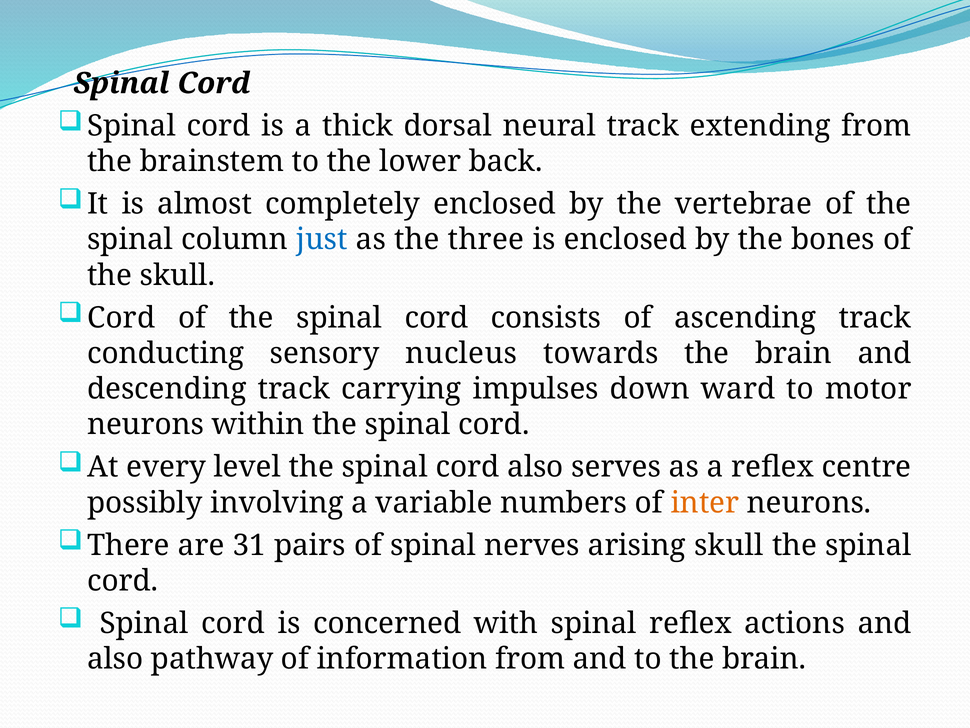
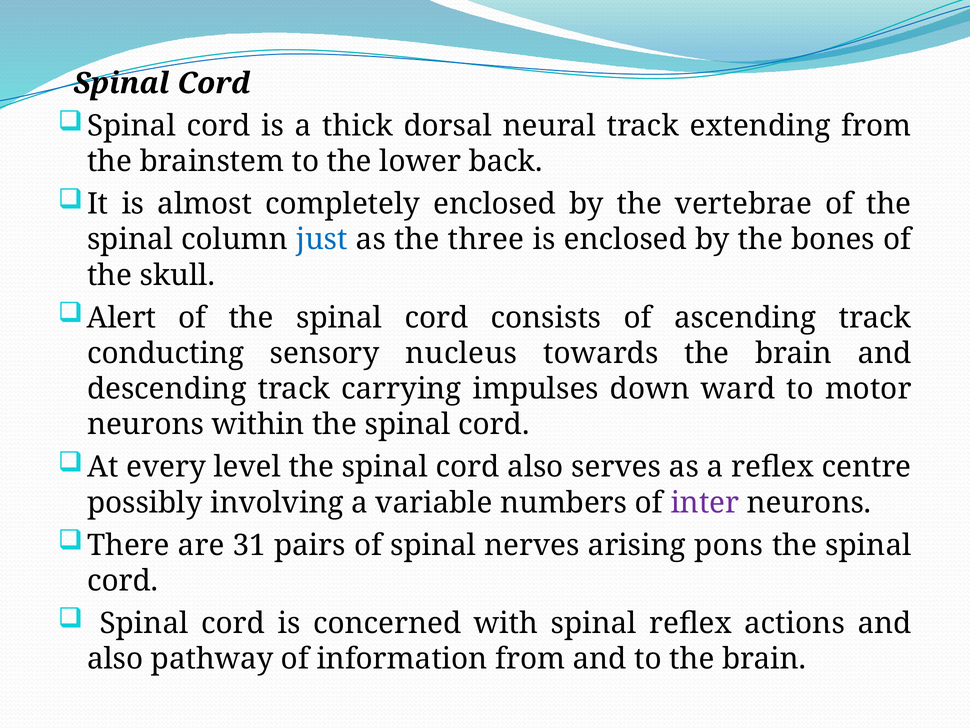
Cord at (121, 318): Cord -> Alert
inter colour: orange -> purple
arising skull: skull -> pons
